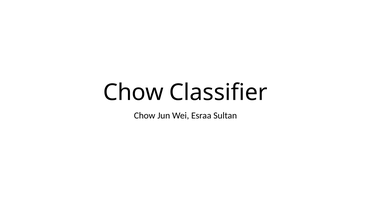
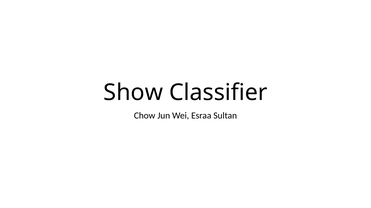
Chow at (133, 93): Chow -> Show
